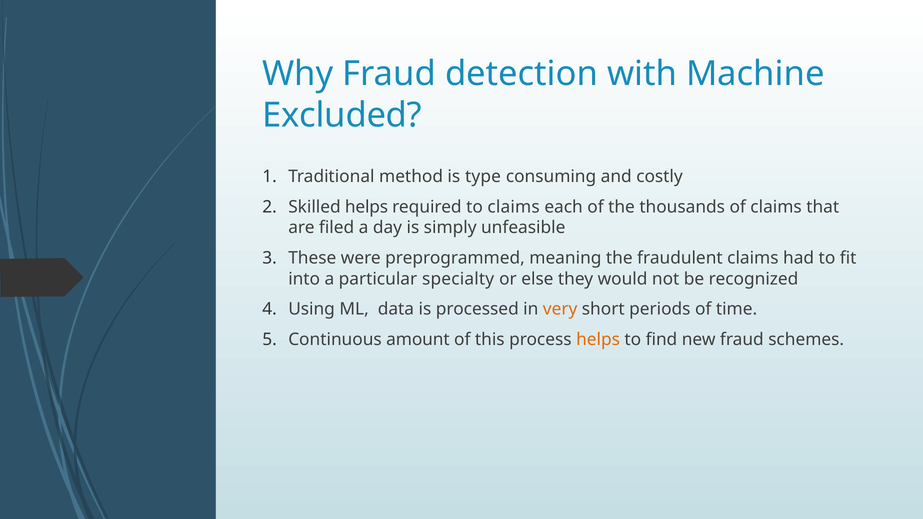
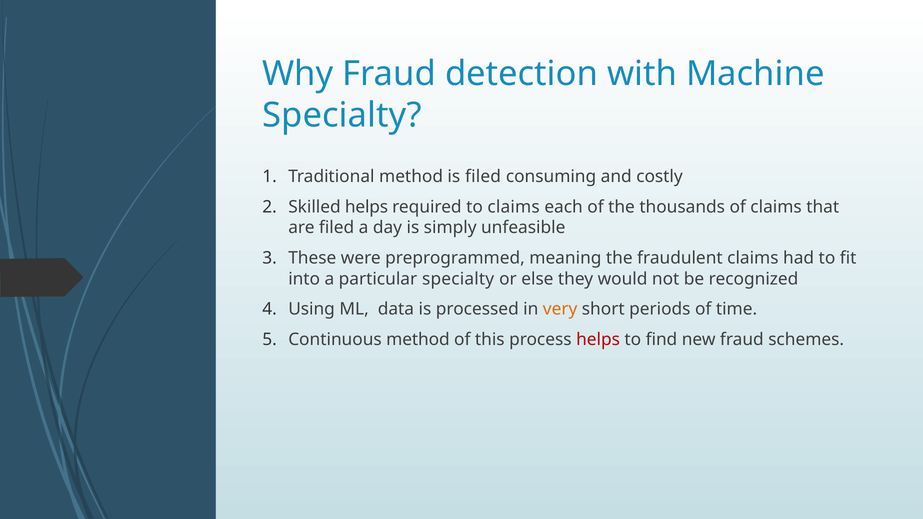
Excluded at (342, 115): Excluded -> Specialty
is type: type -> filed
Continuous amount: amount -> method
helps at (598, 340) colour: orange -> red
